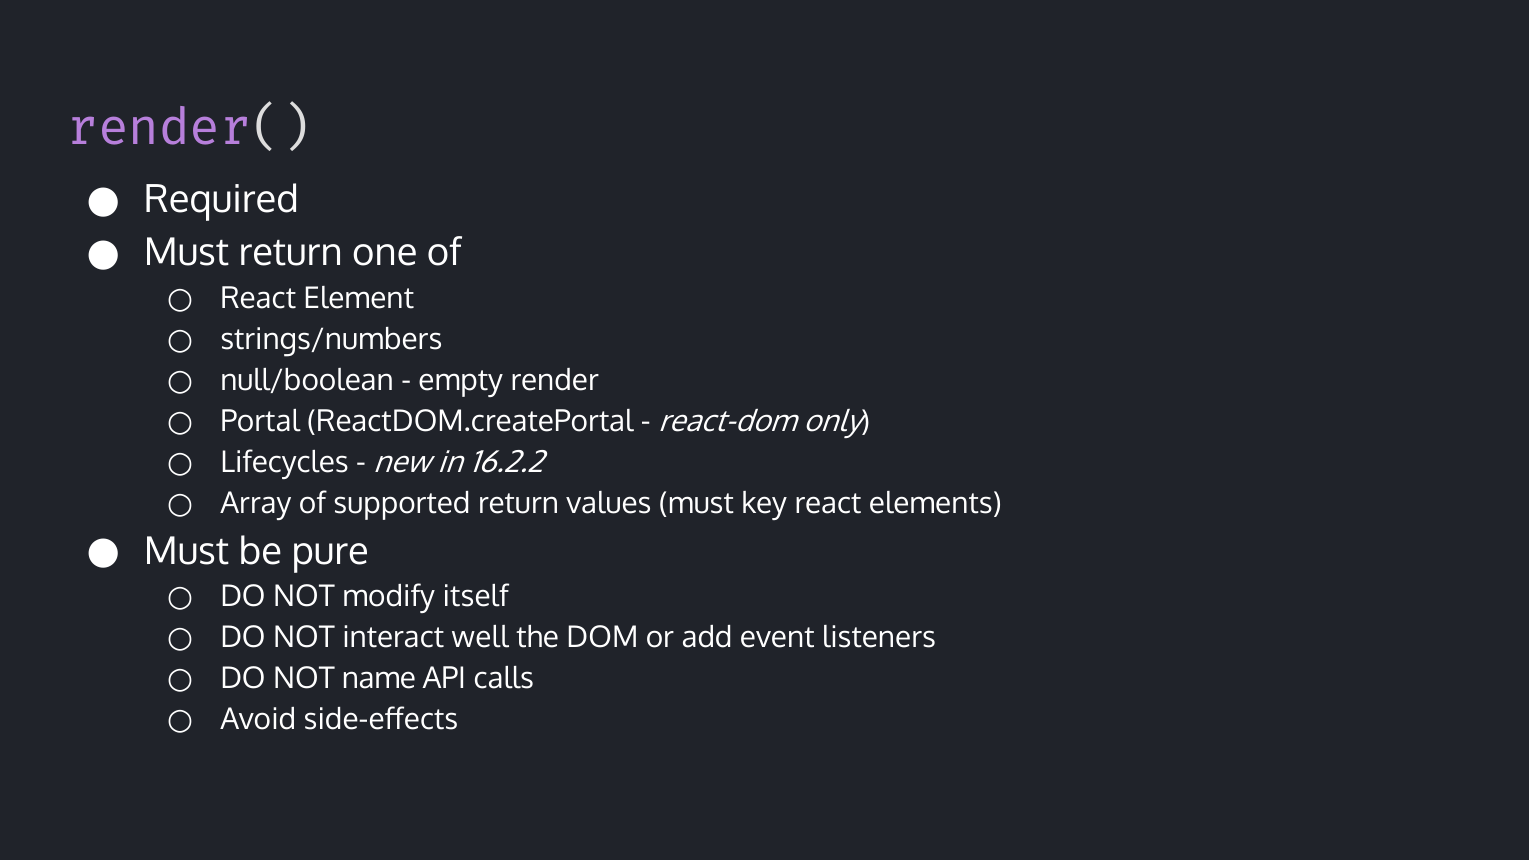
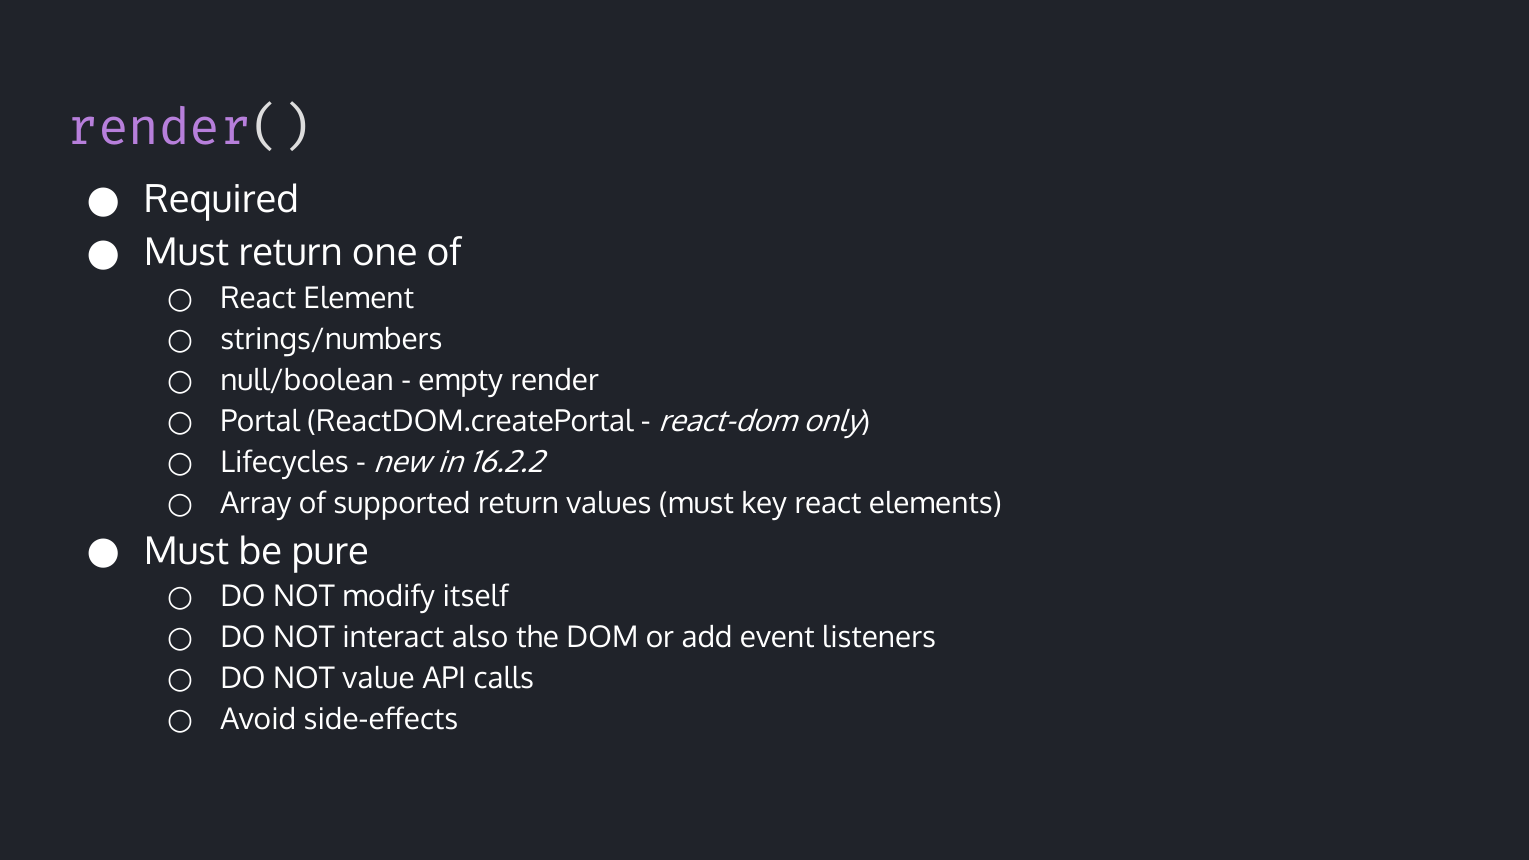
well: well -> also
name: name -> value
